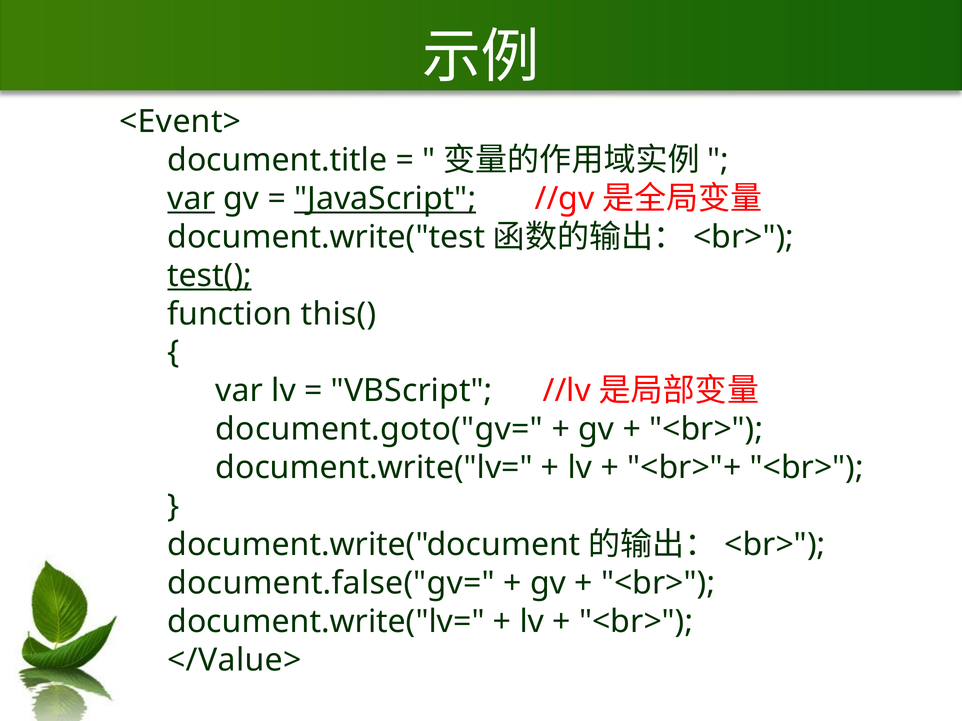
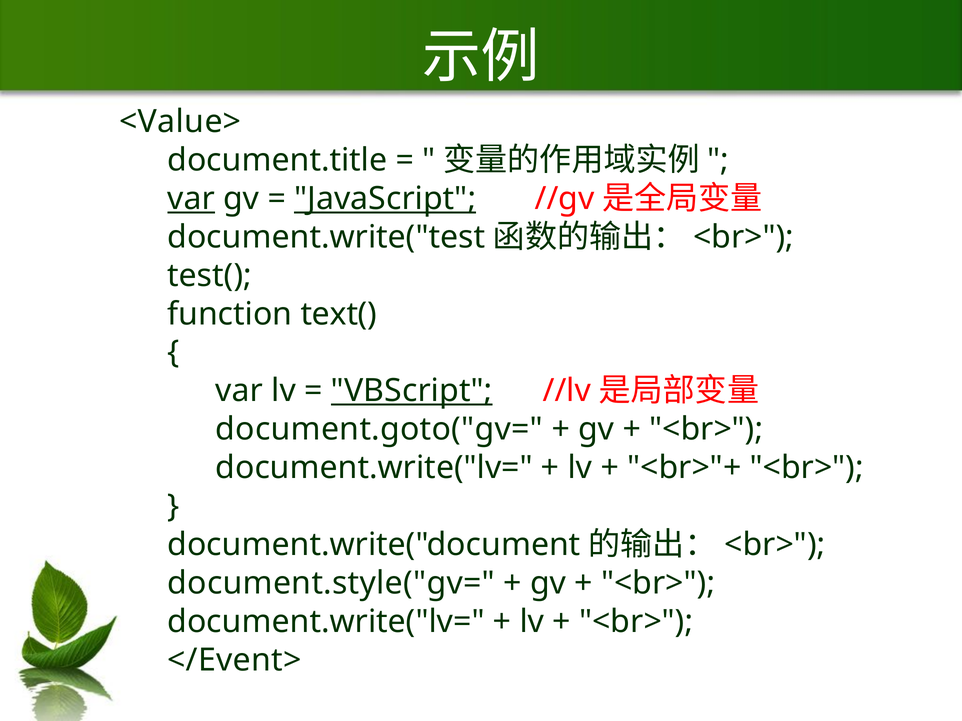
<Event>: <Event> -> <Value>
test( underline: present -> none
this(: this( -> text(
VBScript underline: none -> present
document.false("gv=: document.false("gv= -> document.style("gv=
</Value>: </Value> -> </Event>
